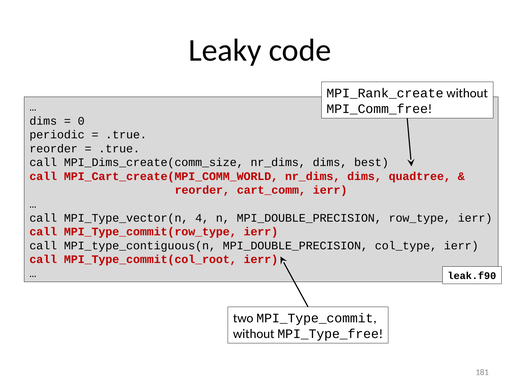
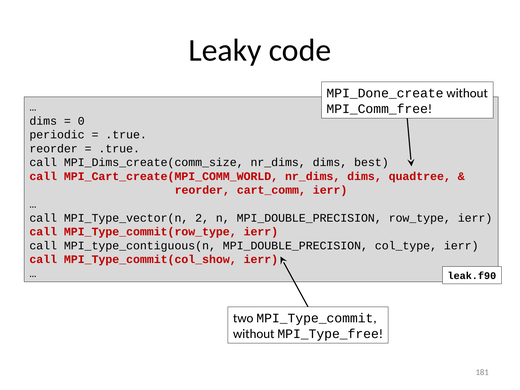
MPI_Rank_create: MPI_Rank_create -> MPI_Done_create
4: 4 -> 2
MPI_Type_commit(col_root: MPI_Type_commit(col_root -> MPI_Type_commit(col_show
